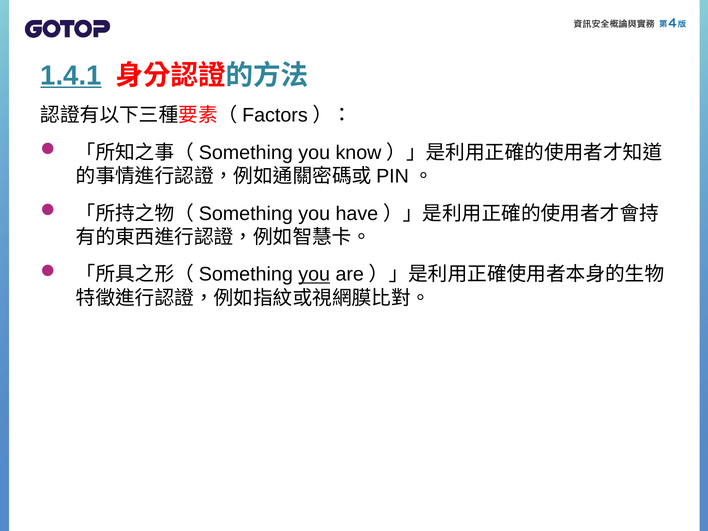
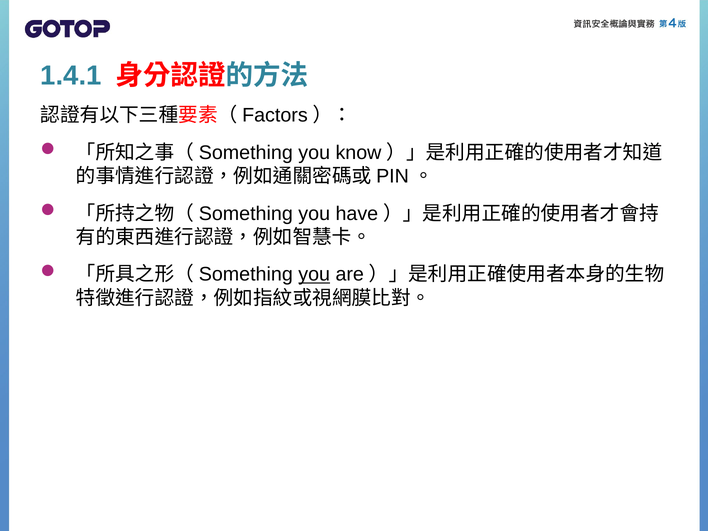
1.4.1 underline: present -> none
